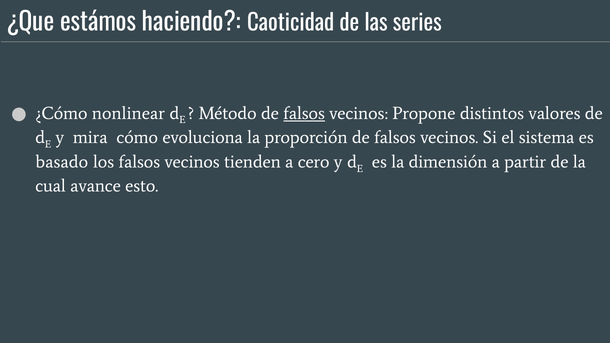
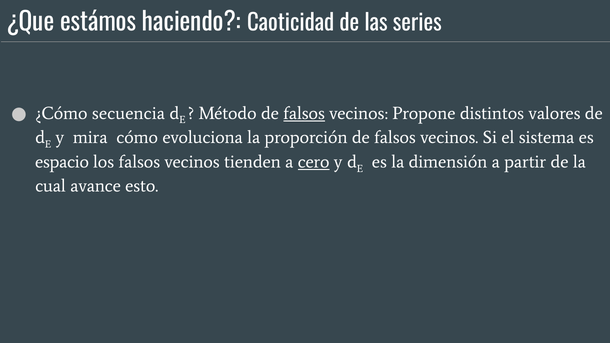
nonlinear: nonlinear -> secuencia
basado: basado -> espacio
cero underline: none -> present
